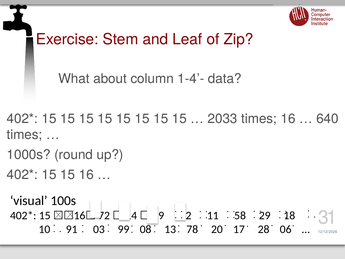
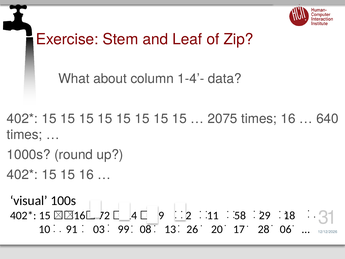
2033: 2033 -> 2075
78: 78 -> 26
